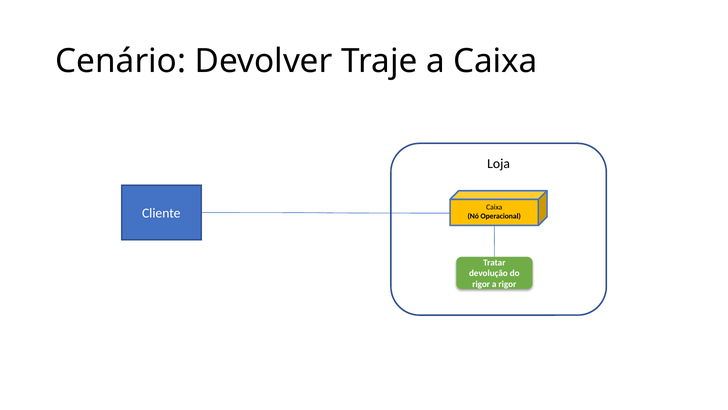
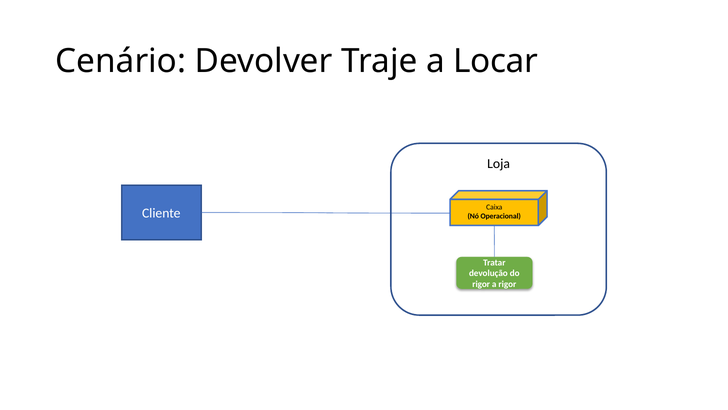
a Caixa: Caixa -> Locar
